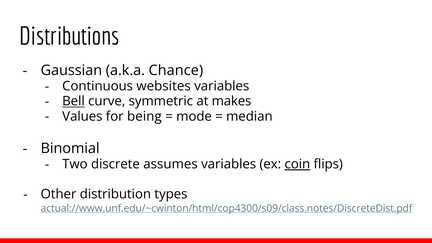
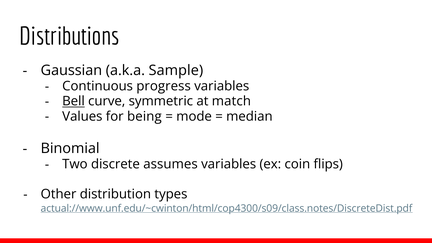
Chance: Chance -> Sample
websites: websites -> progress
makes: makes -> match
coin underline: present -> none
